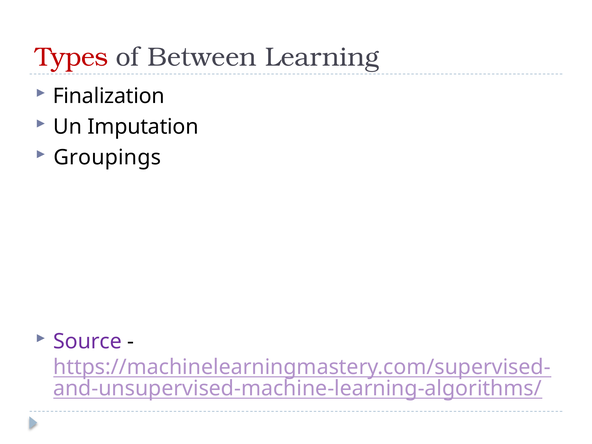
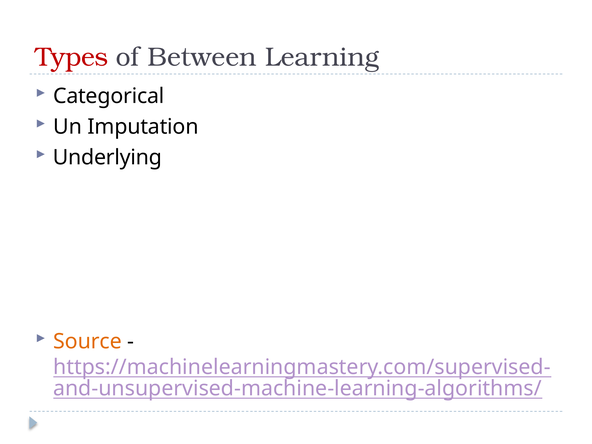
Finalization: Finalization -> Categorical
Groupings: Groupings -> Underlying
Source colour: purple -> orange
